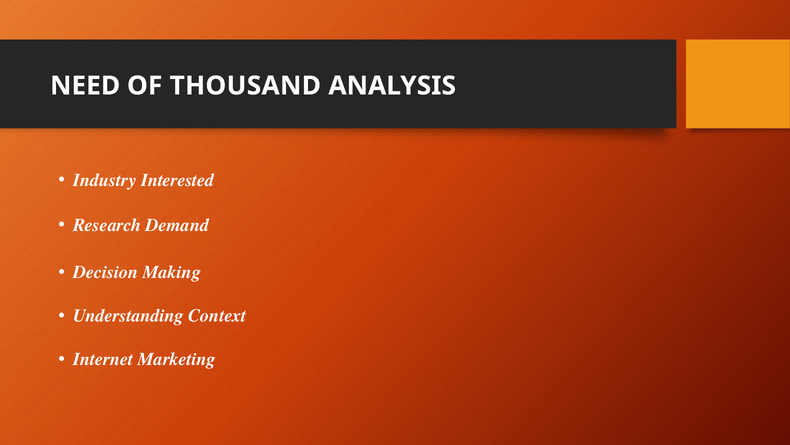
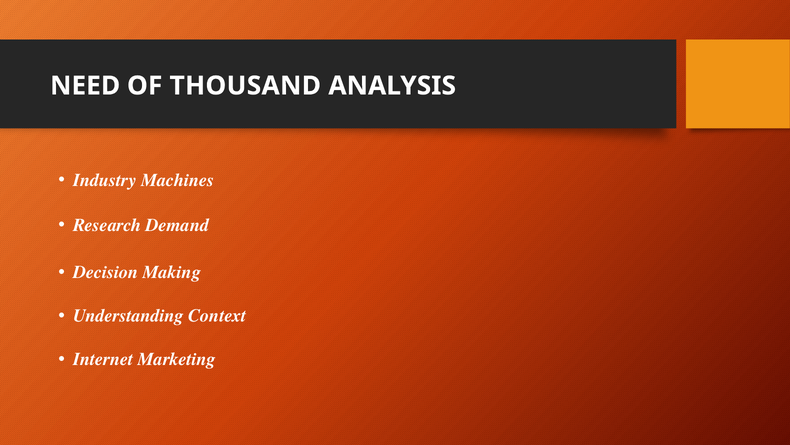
Interested: Interested -> Machines
